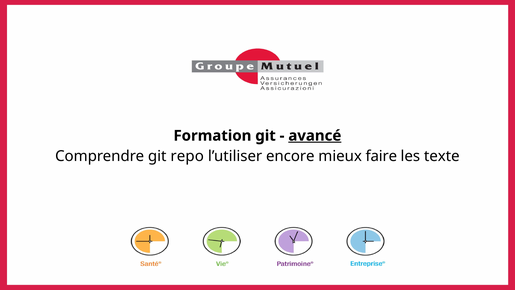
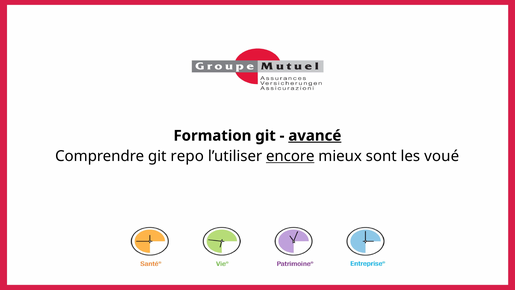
encore underline: none -> present
faire: faire -> sont
texte: texte -> voué
